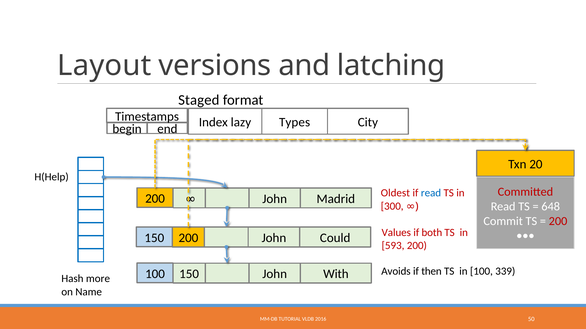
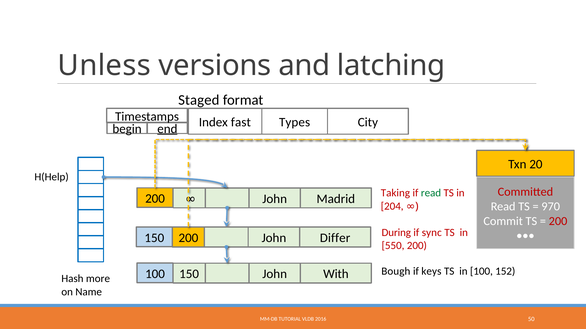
Layout: Layout -> Unless
lazy: lazy -> fast
end underline: none -> present
Oldest: Oldest -> Taking
read at (431, 193) colour: blue -> green
648: 648 -> 970
300: 300 -> 204
Values: Values -> During
both: both -> sync
Could: Could -> Differ
593: 593 -> 550
Avoids: Avoids -> Bough
then: then -> keys
339: 339 -> 152
